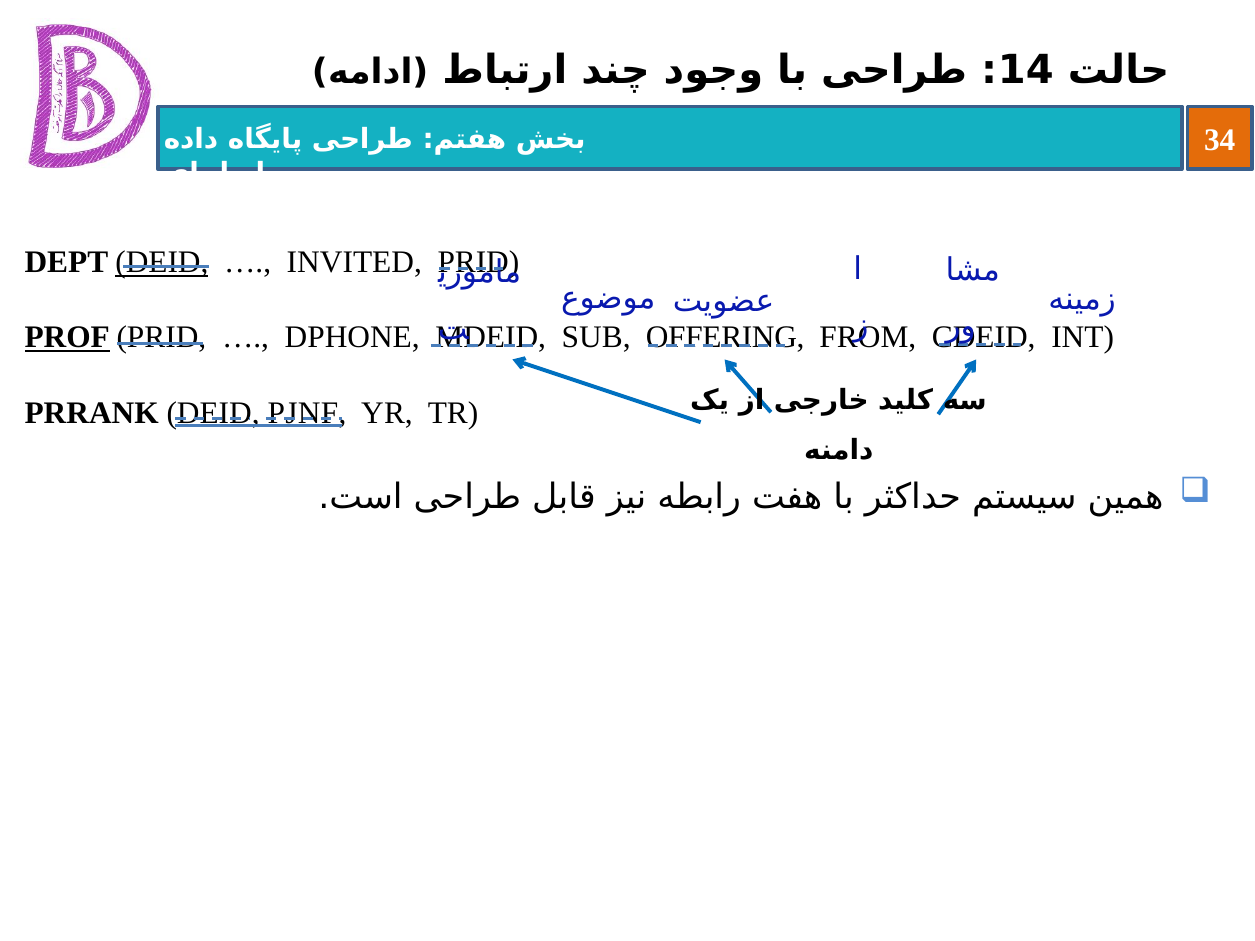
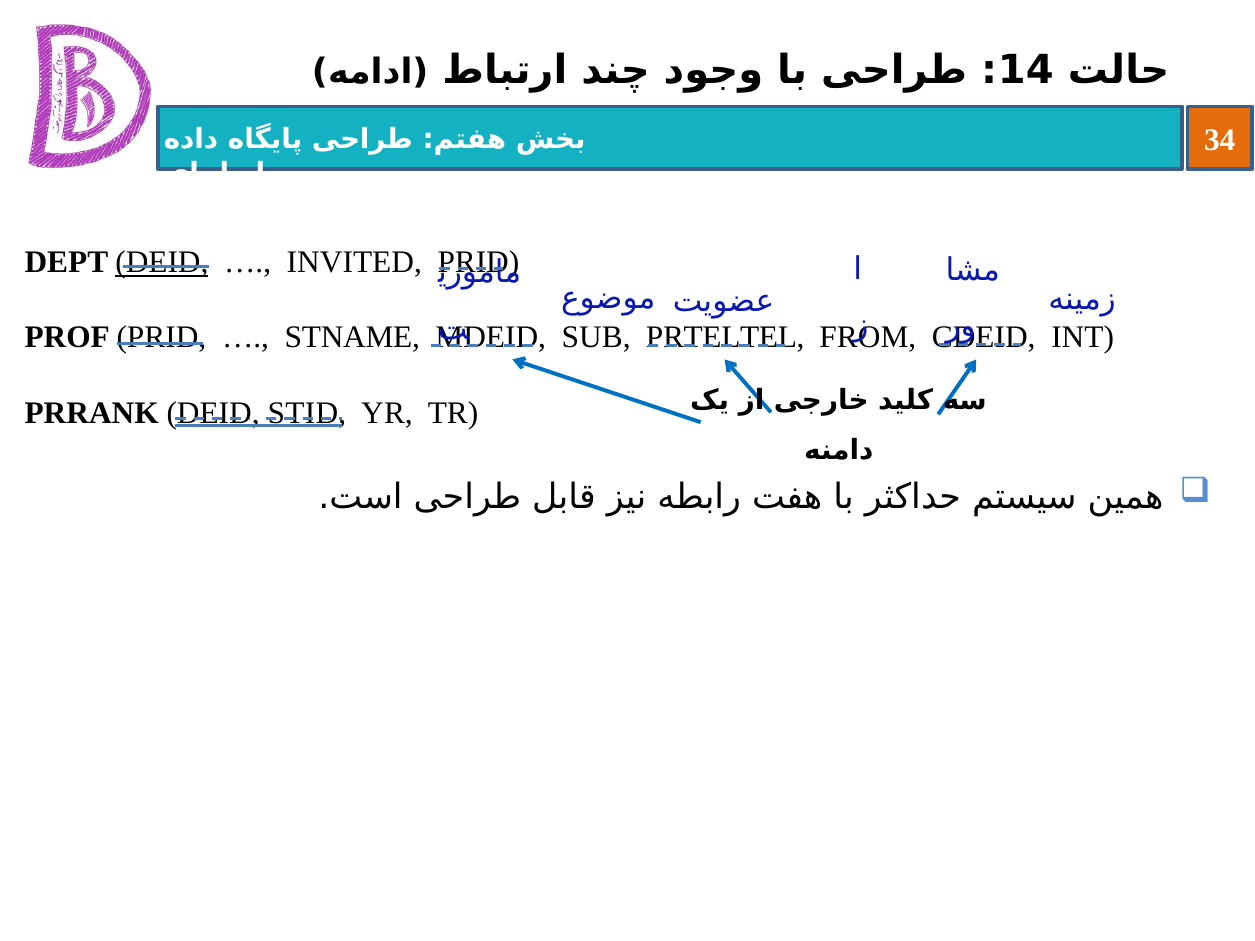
PROF underline: present -> none
DPHONE: DPHONE -> STNAME
OFFERING: OFFERING -> PRTELTEL
PJNF: PJNF -> STID
